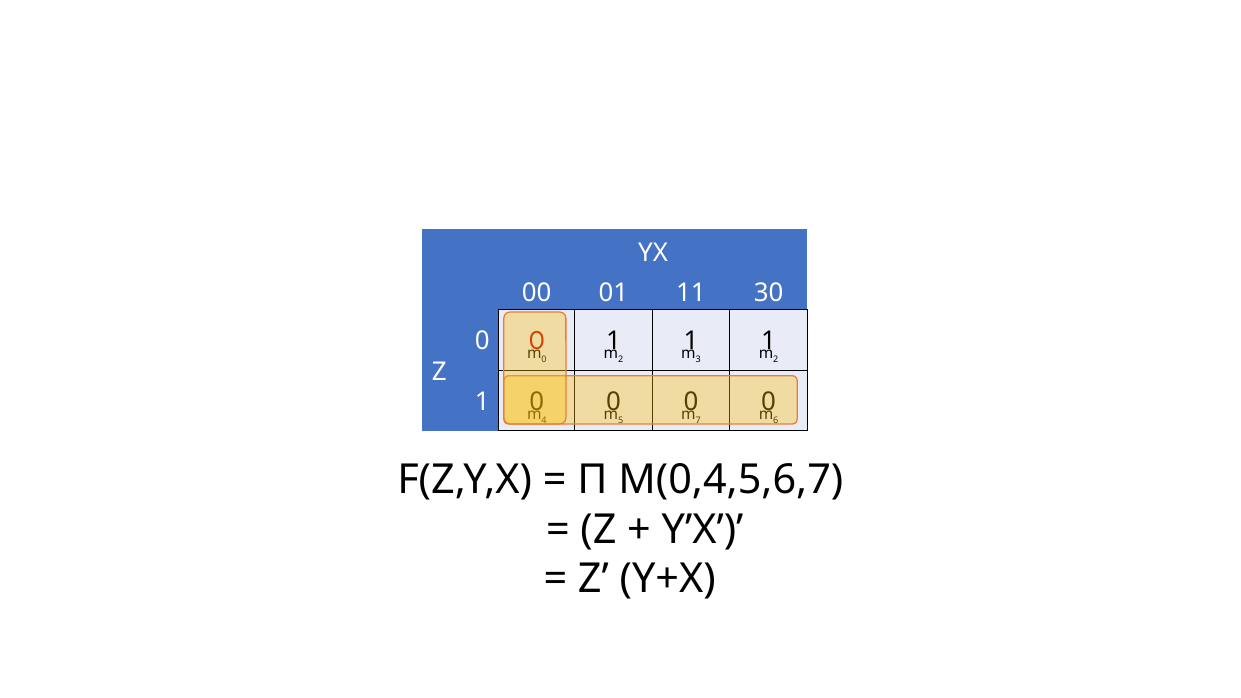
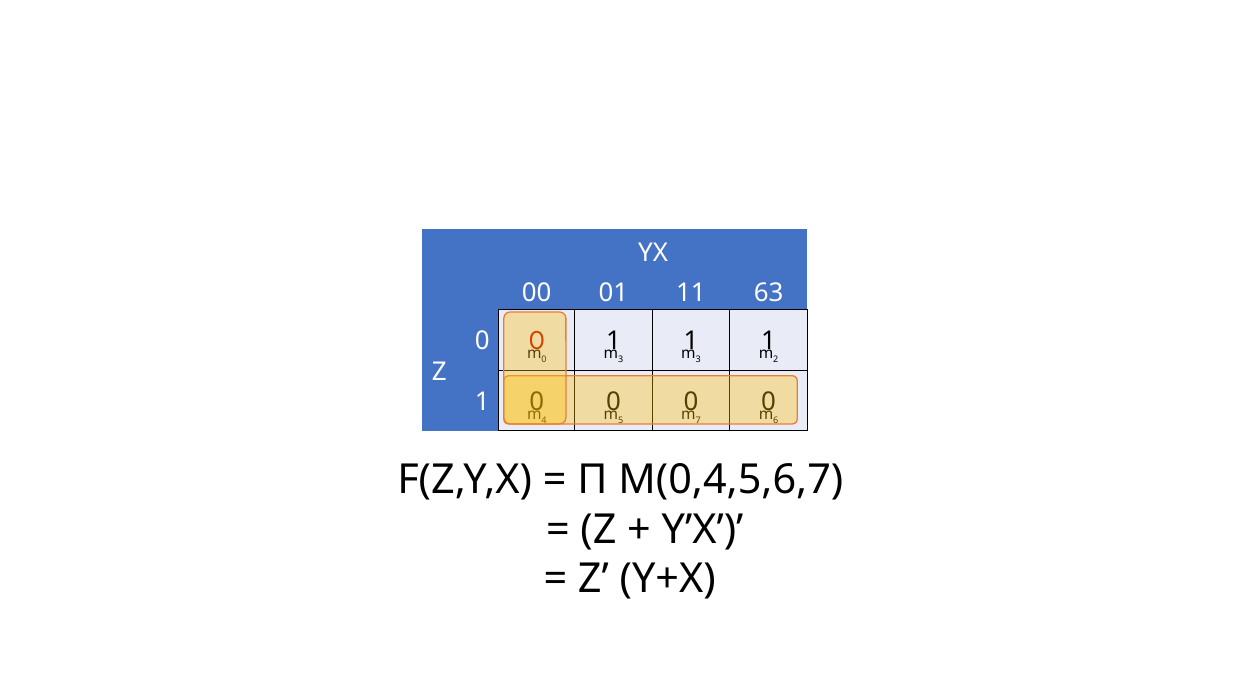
30: 30 -> 63
2 at (621, 360): 2 -> 3
